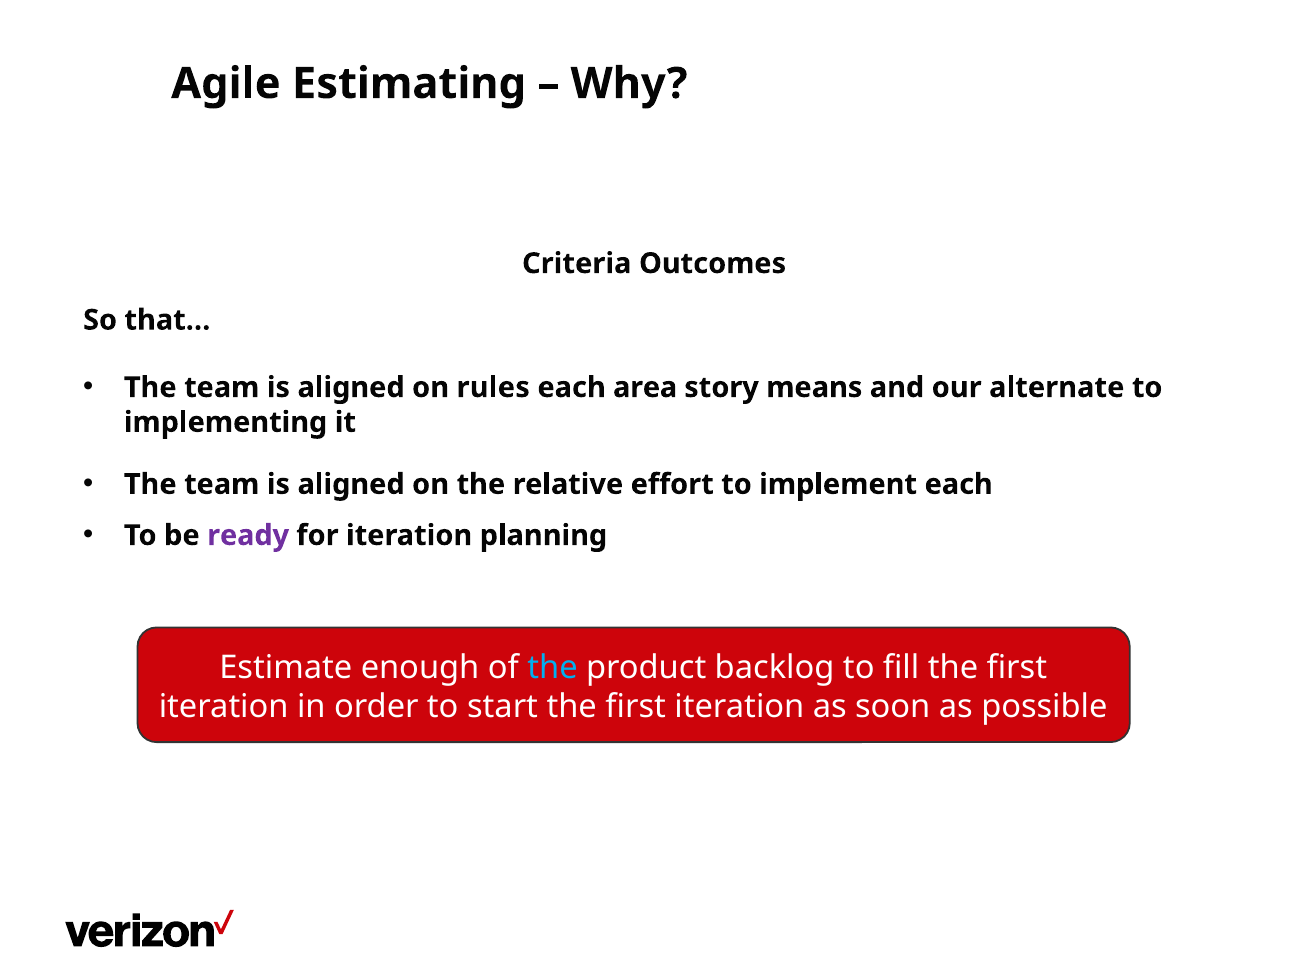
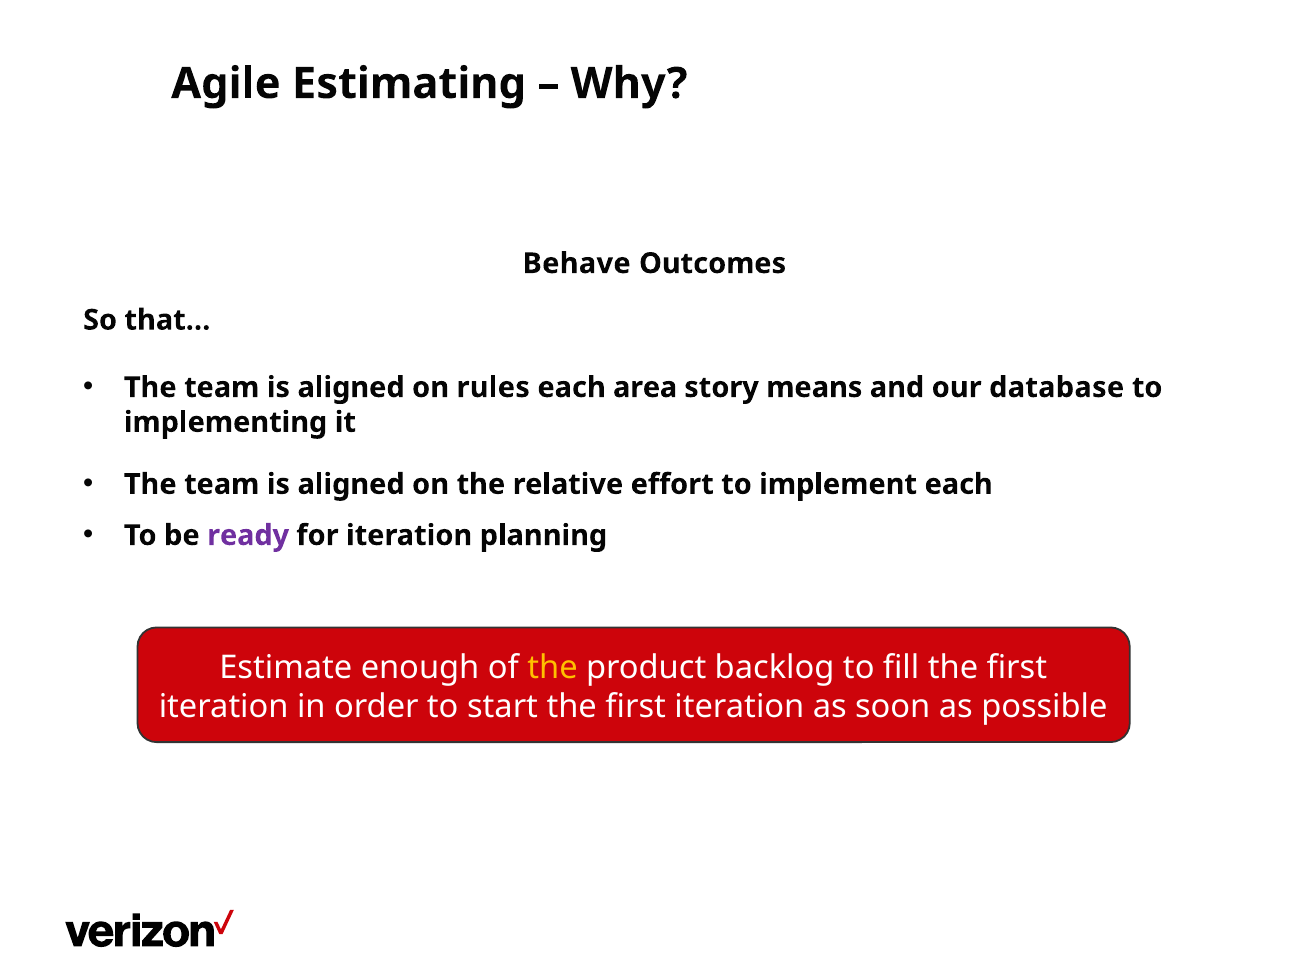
Criteria: Criteria -> Behave
alternate: alternate -> database
the at (552, 668) colour: light blue -> yellow
